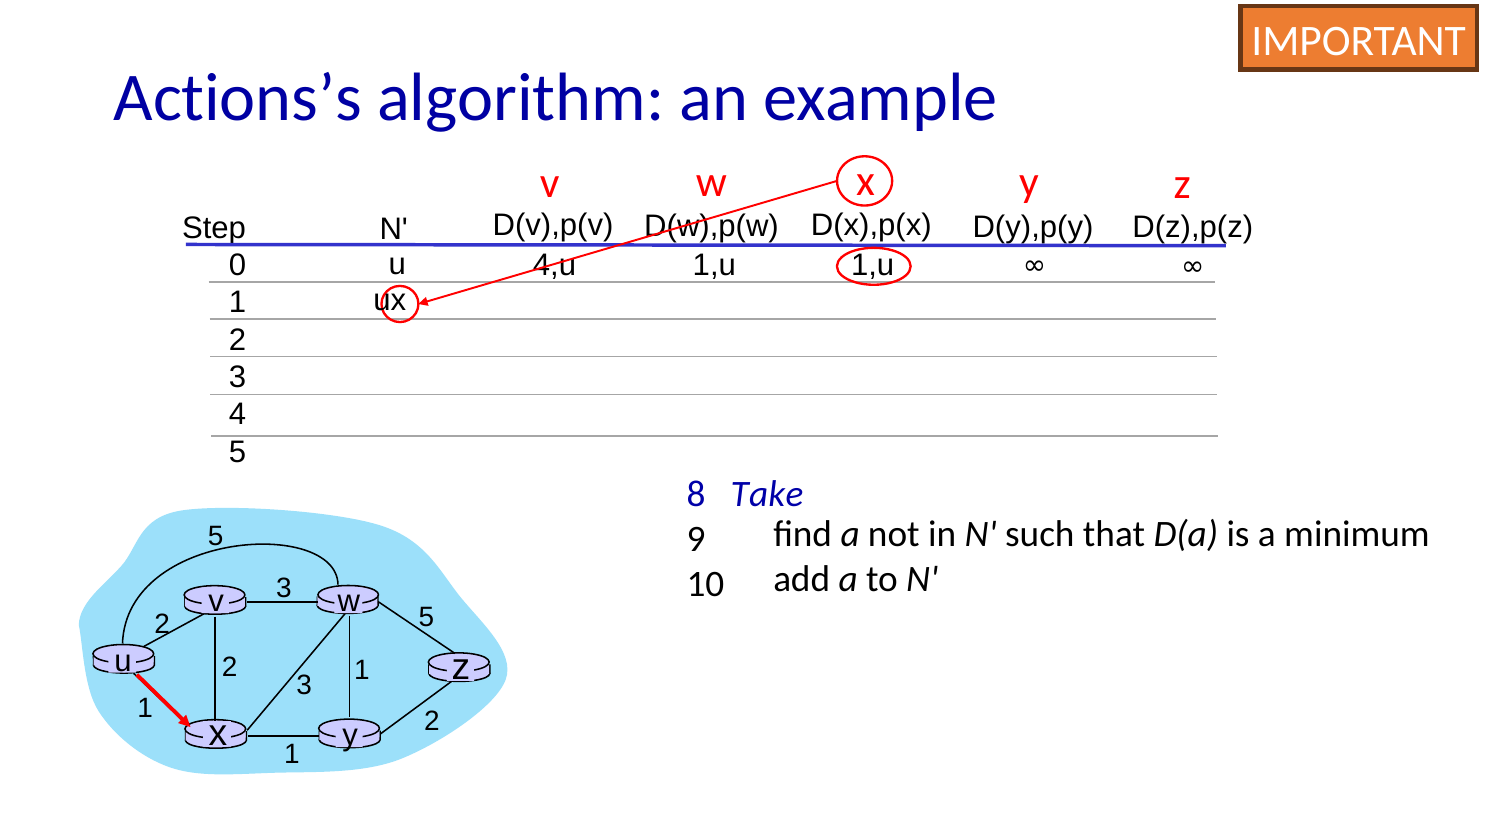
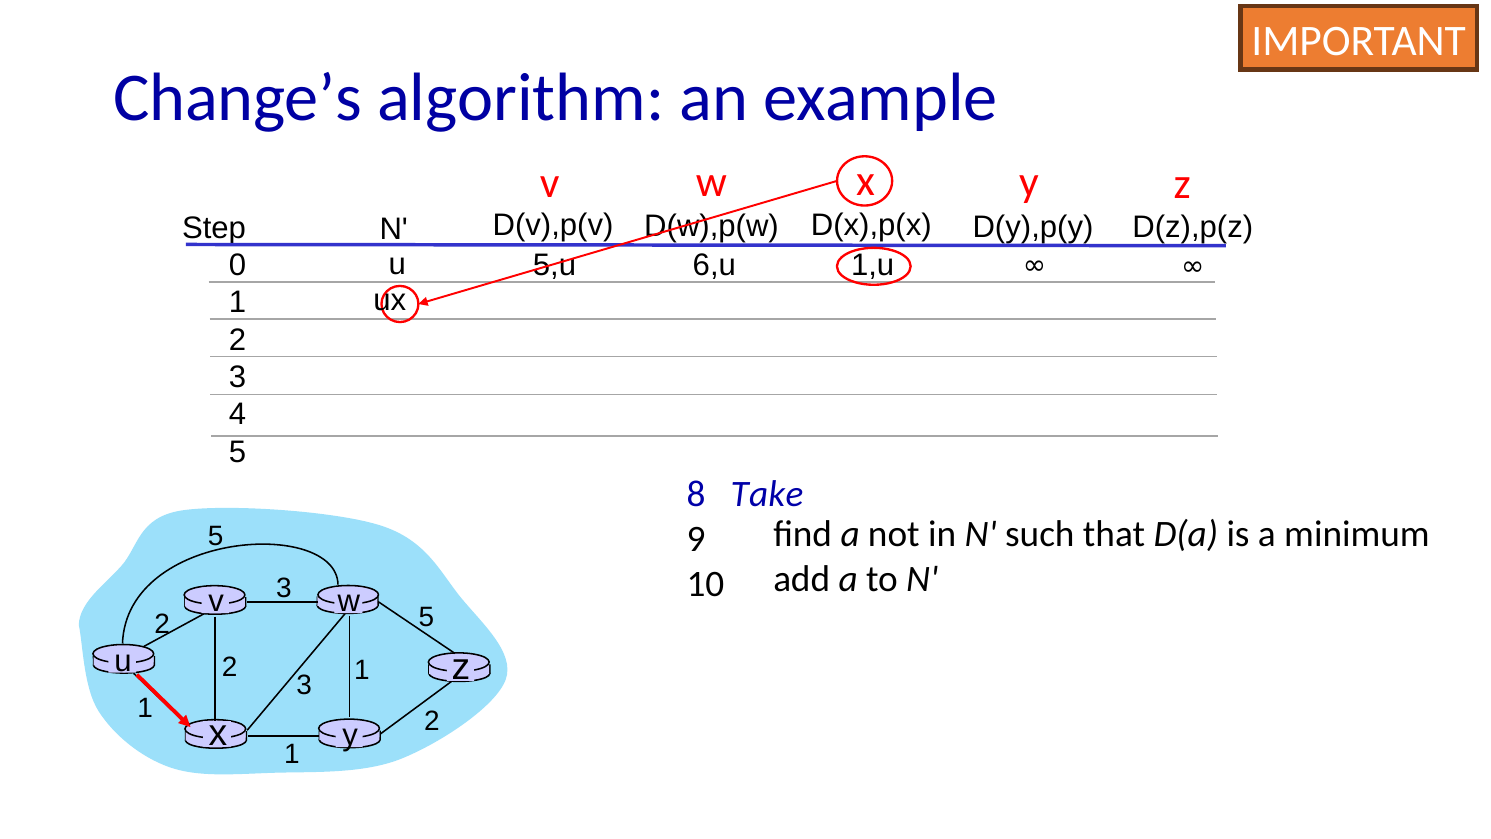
Actions’s: Actions’s -> Change’s
1,u at (714, 265): 1,u -> 6,u
4,u: 4,u -> 5,u
